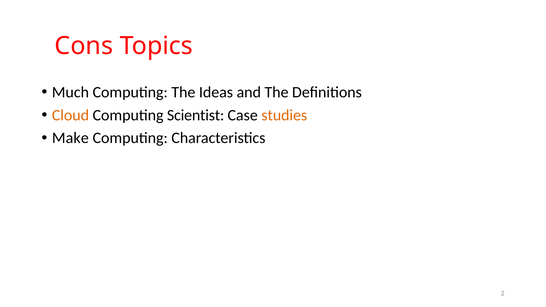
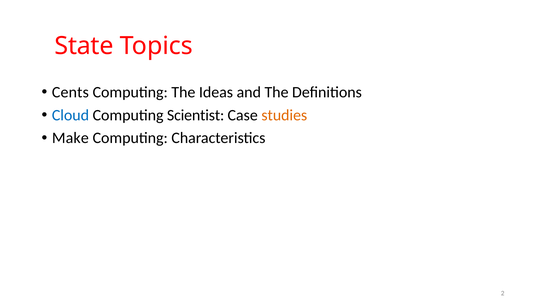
Cons: Cons -> State
Much: Much -> Cents
Cloud colour: orange -> blue
